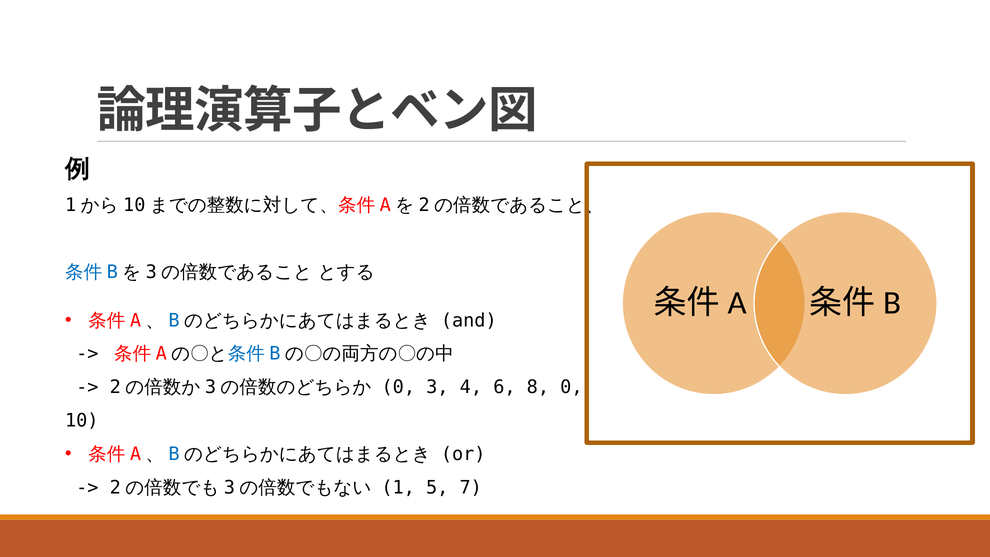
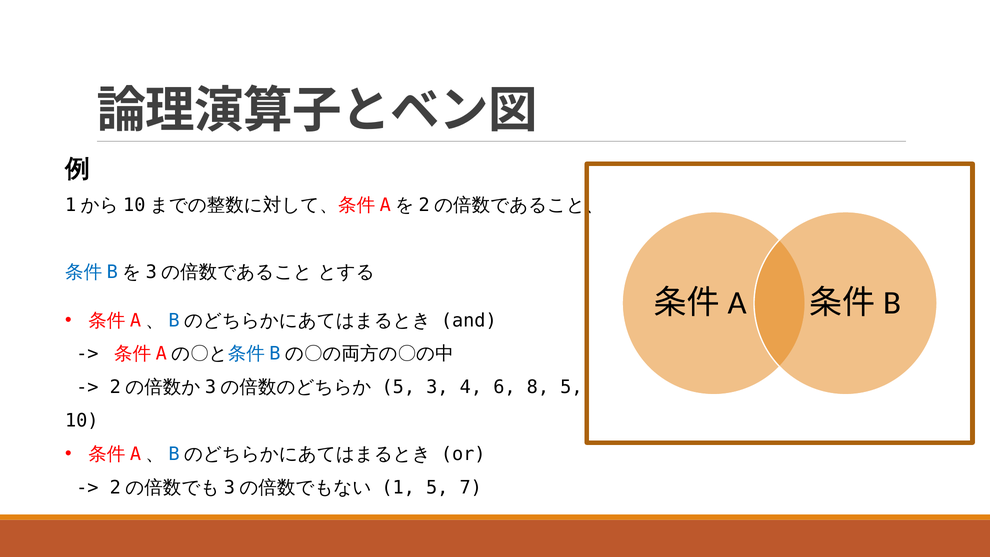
0 at (398, 387): 0 -> 5
8 0: 0 -> 5
